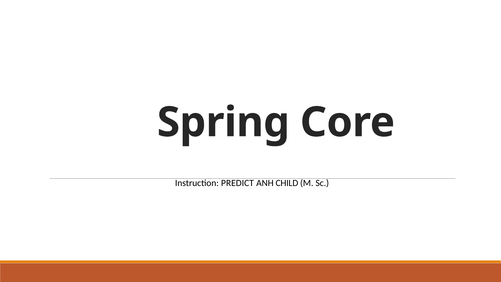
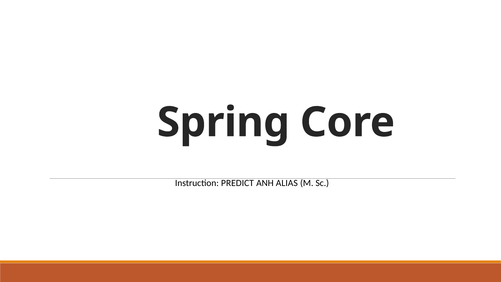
CHILD: CHILD -> ALIAS
